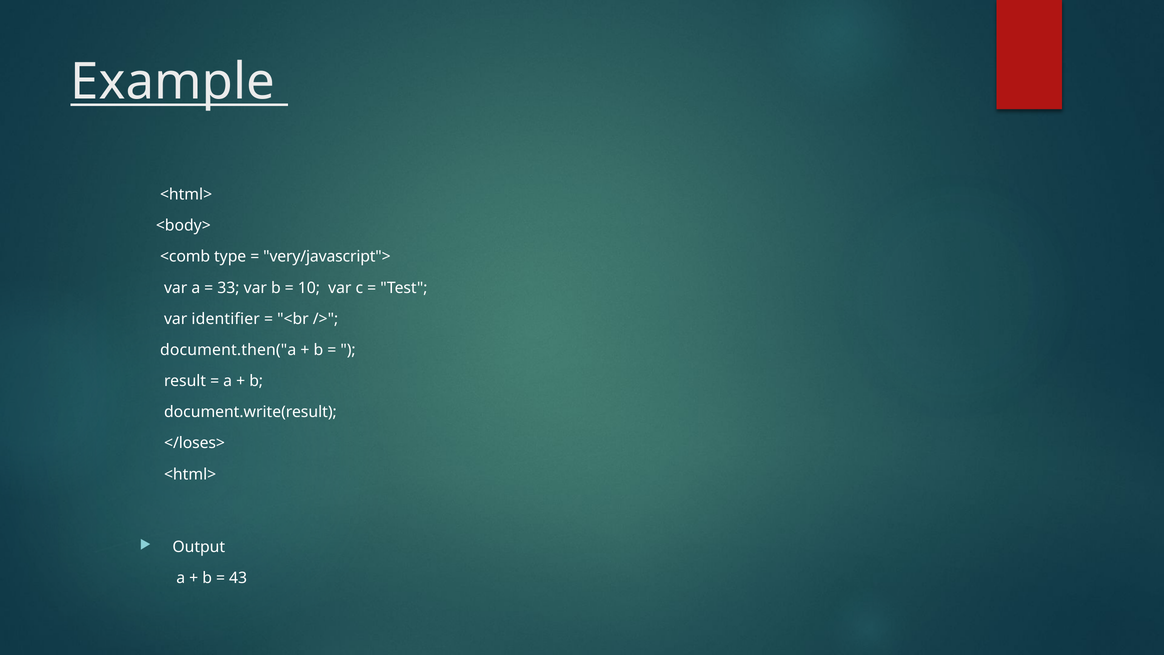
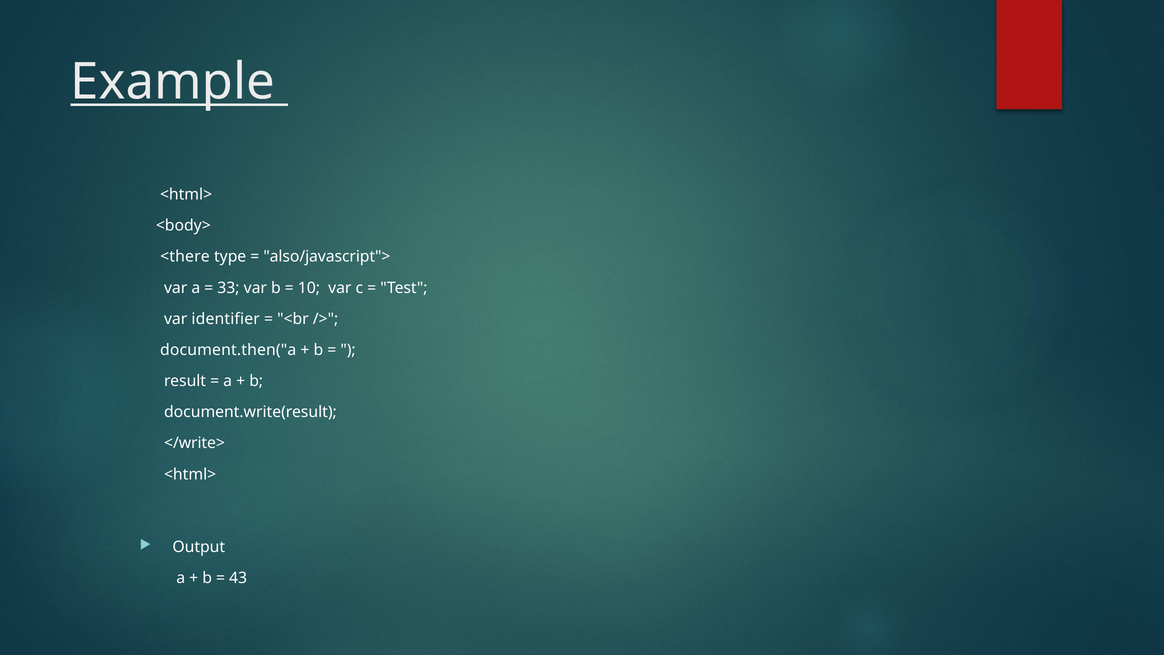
<comb: <comb -> <there
very/javascript">: very/javascript"> -> also/javascript">
</loses>: </loses> -> </write>
